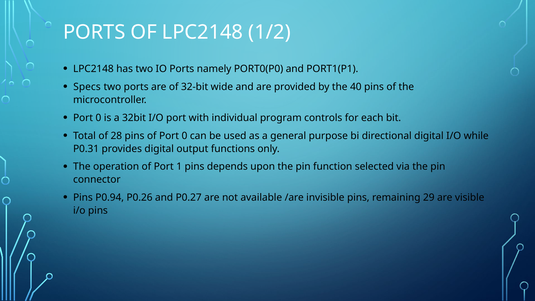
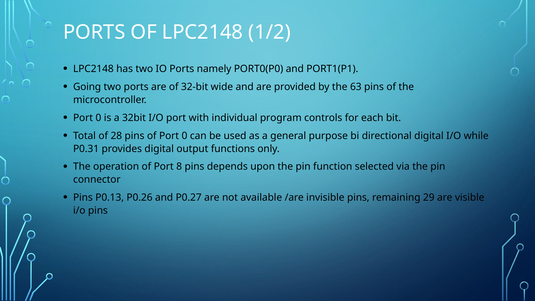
Specs: Specs -> Going
40: 40 -> 63
1: 1 -> 8
P0.94: P0.94 -> P0.13
